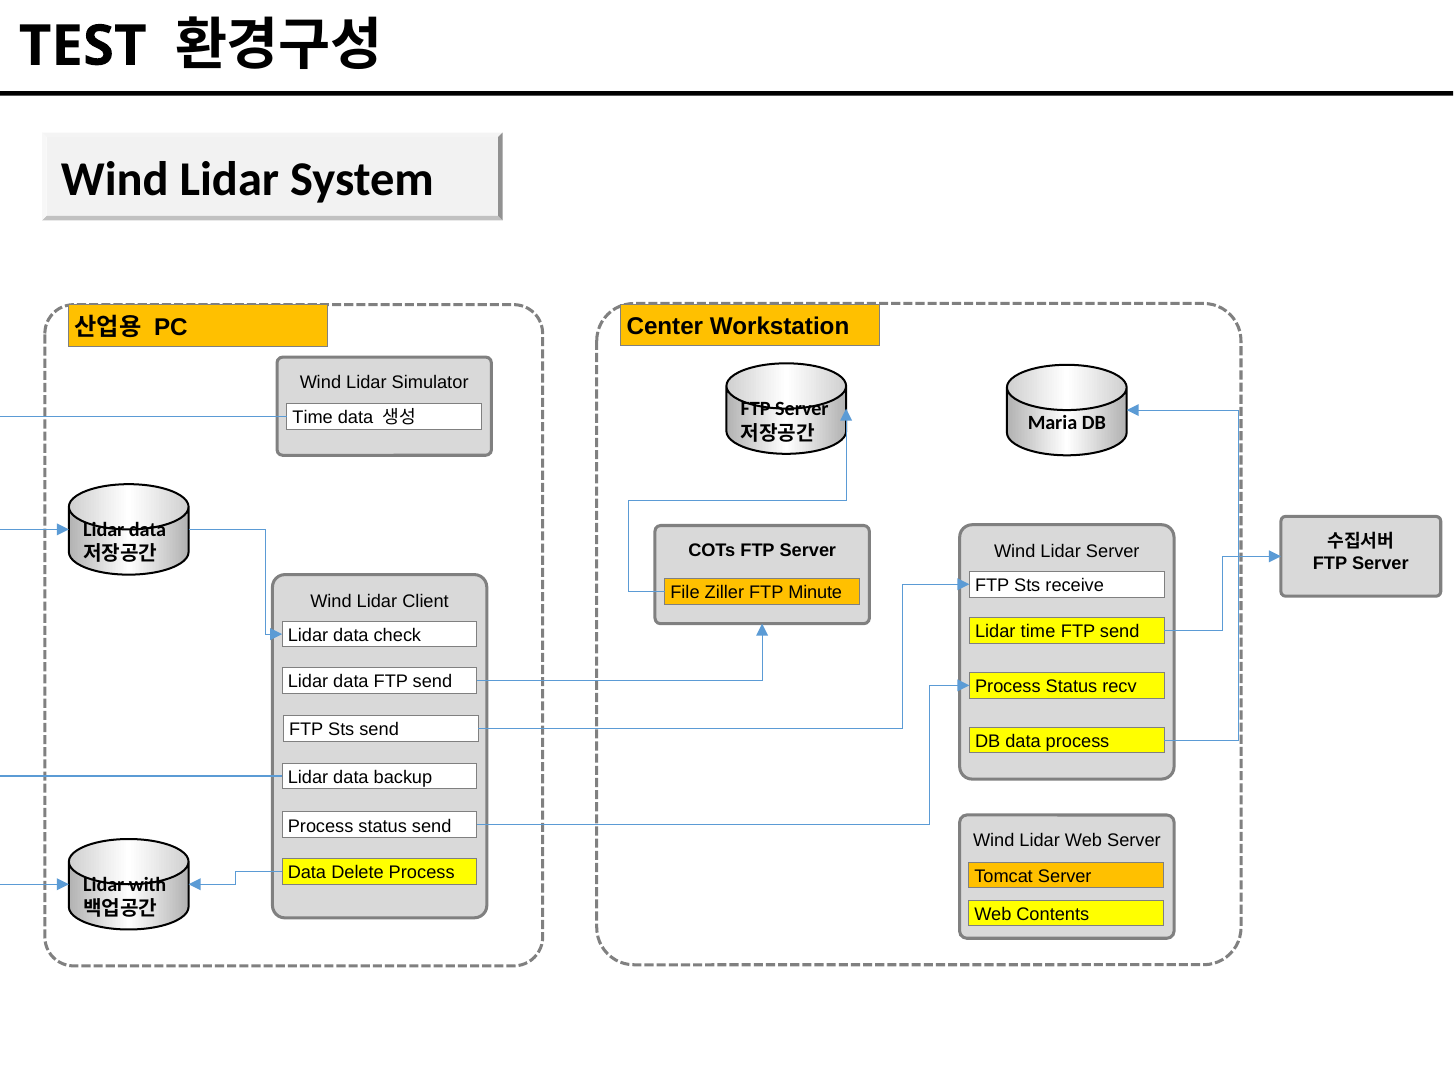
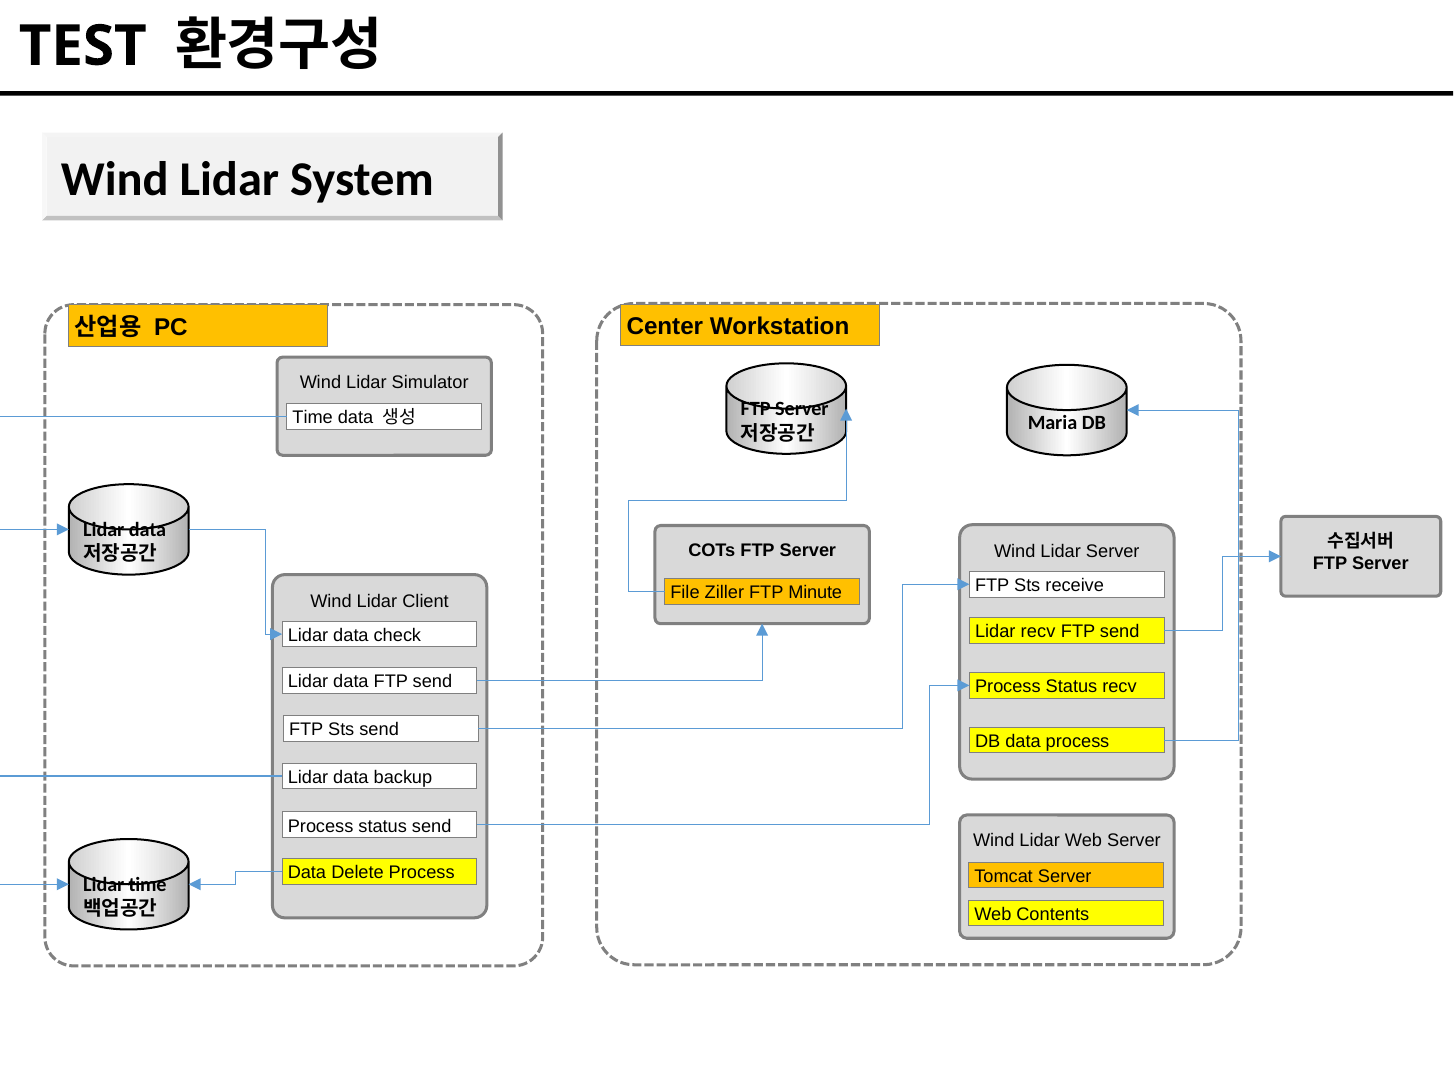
Lidar time: time -> recv
Lidar with: with -> time
